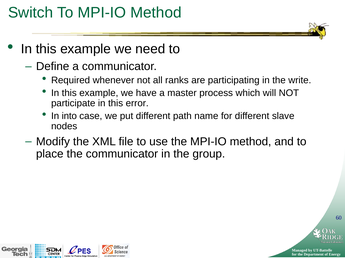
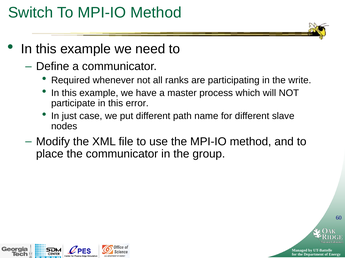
into: into -> just
